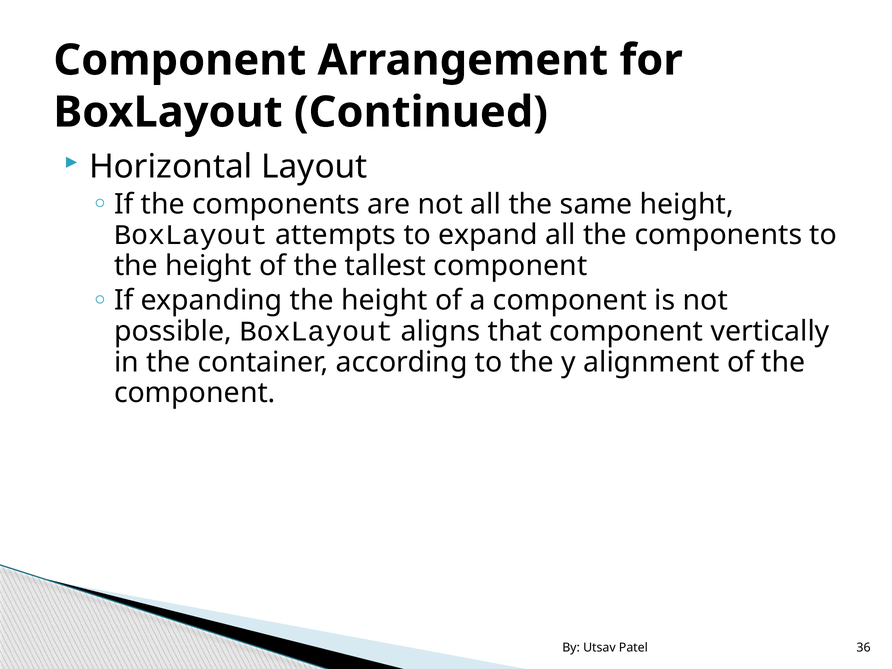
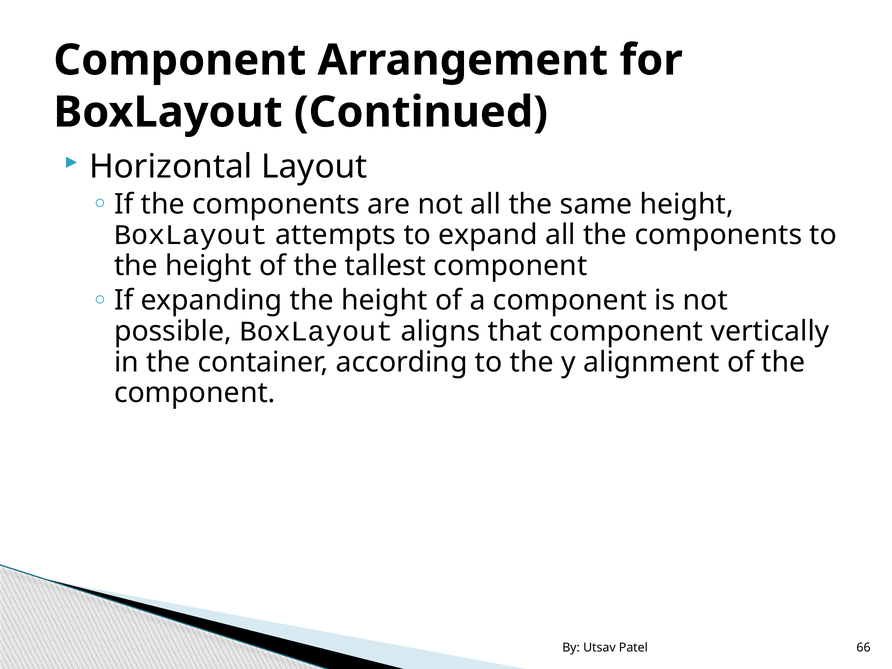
36: 36 -> 66
